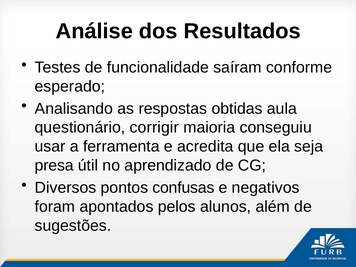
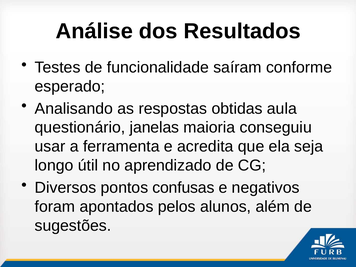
corrigir: corrigir -> janelas
presa: presa -> longo
